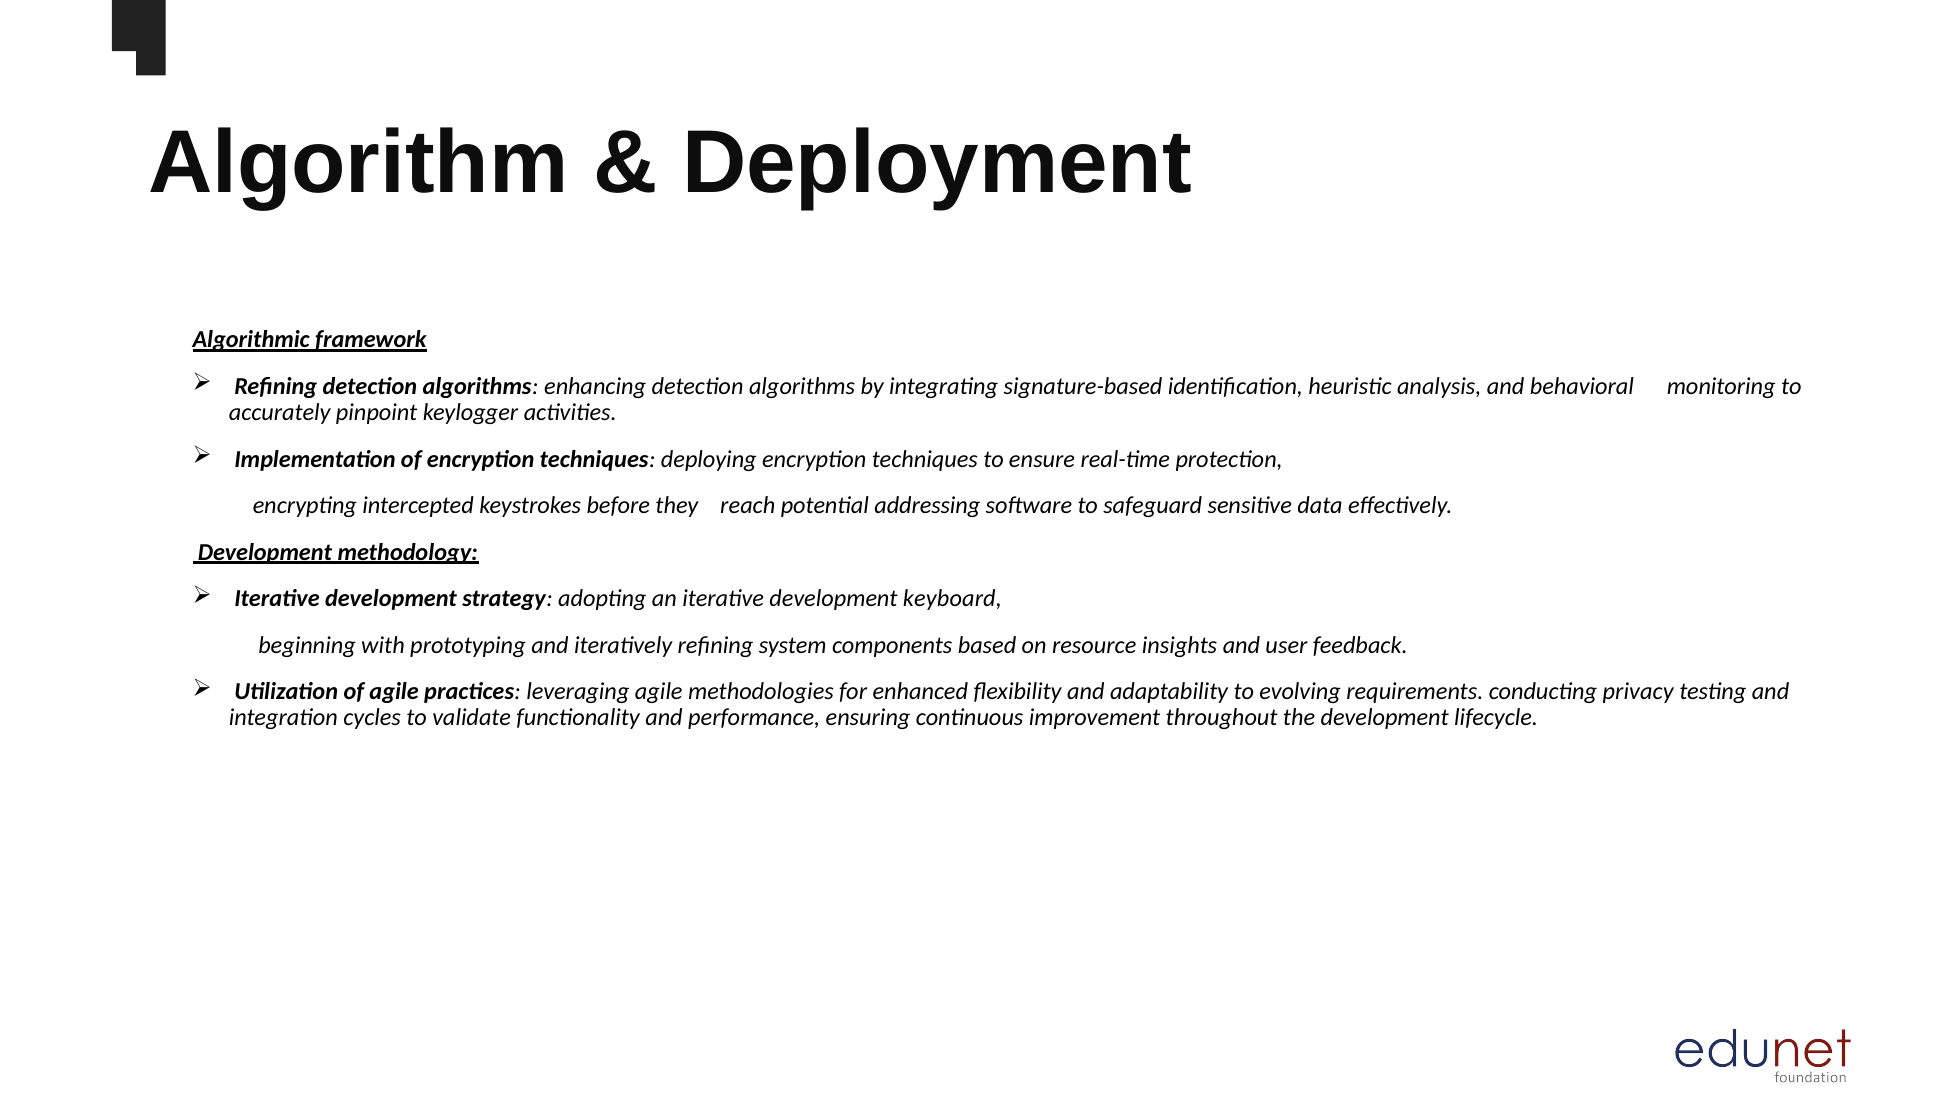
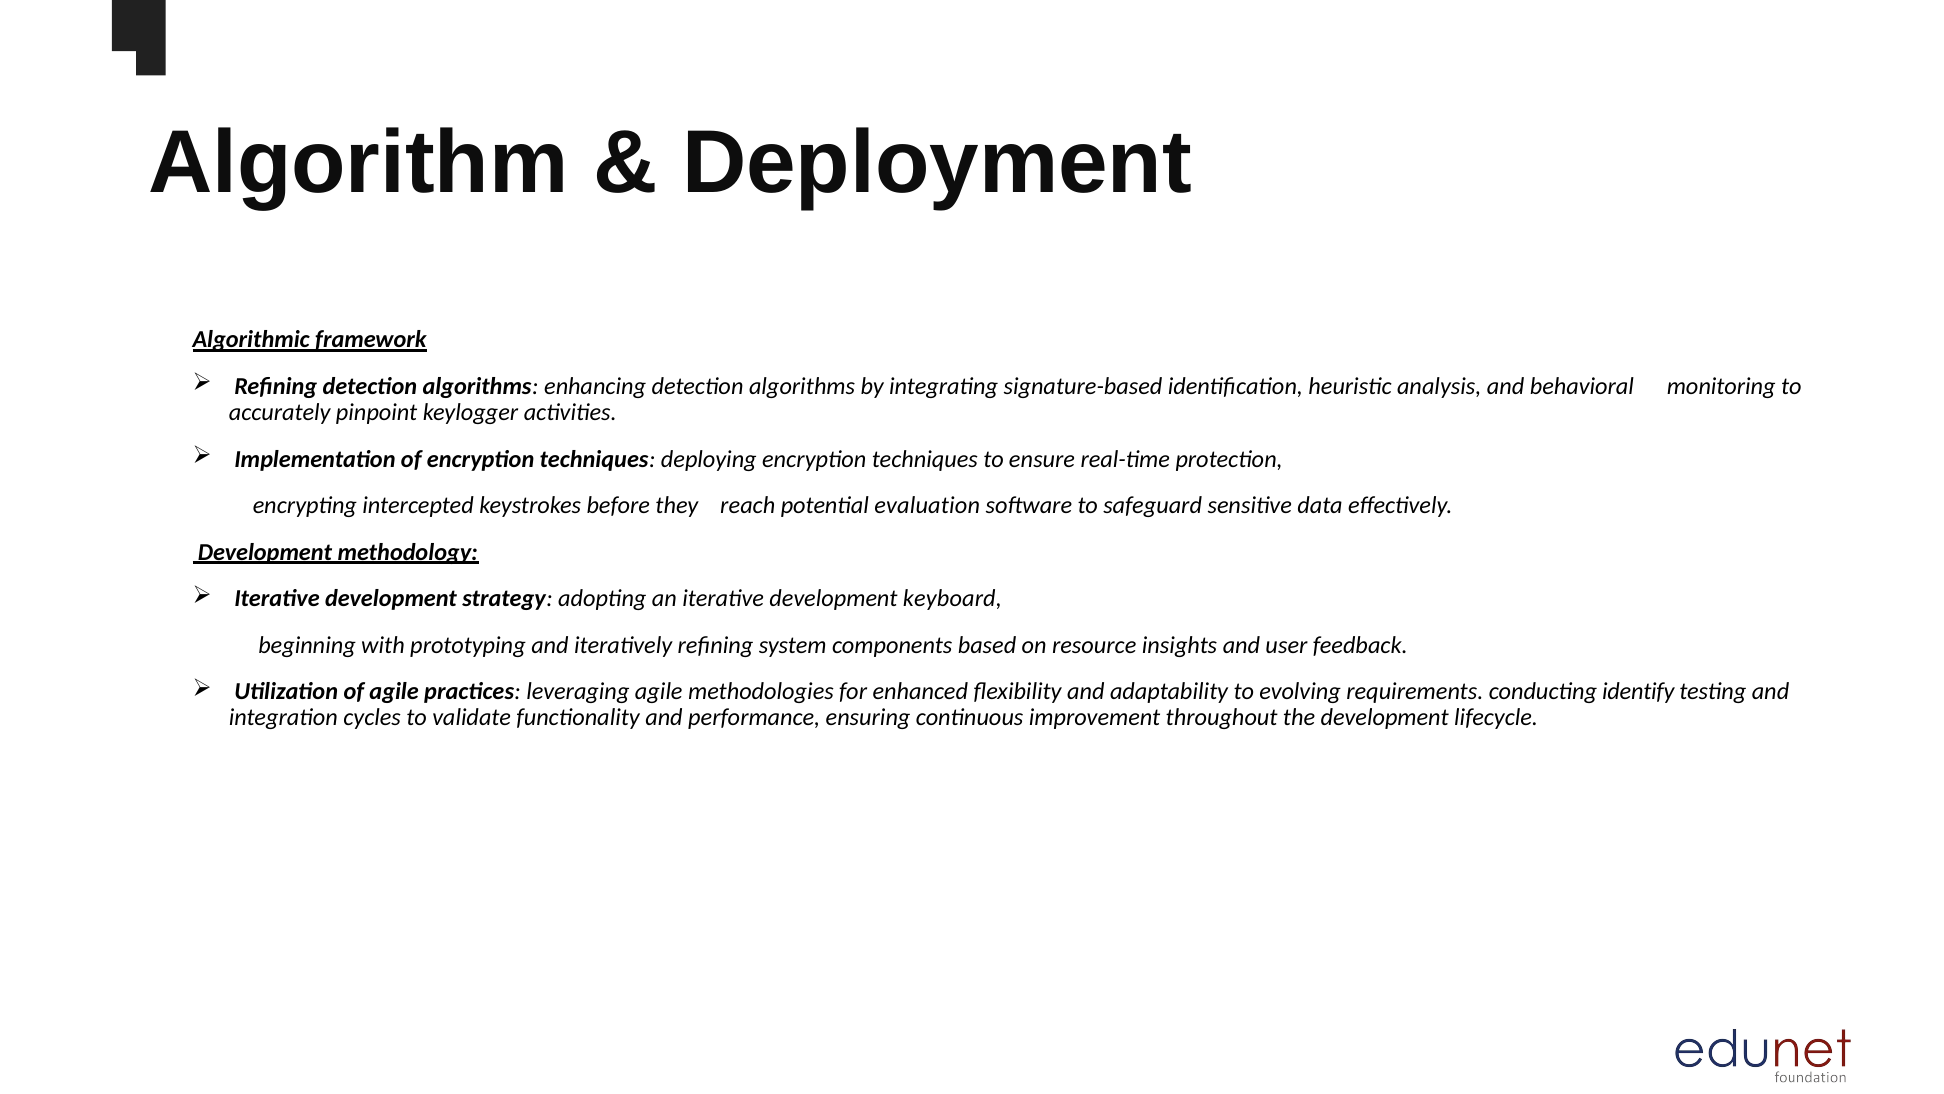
addressing: addressing -> evaluation
privacy: privacy -> identify
